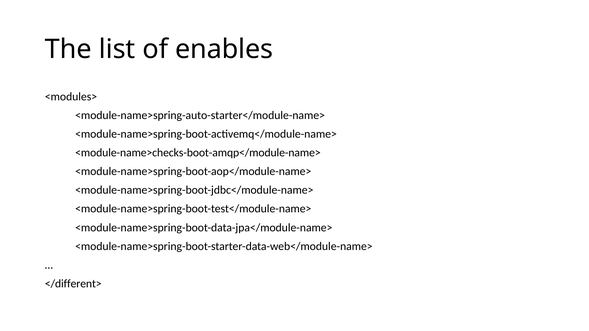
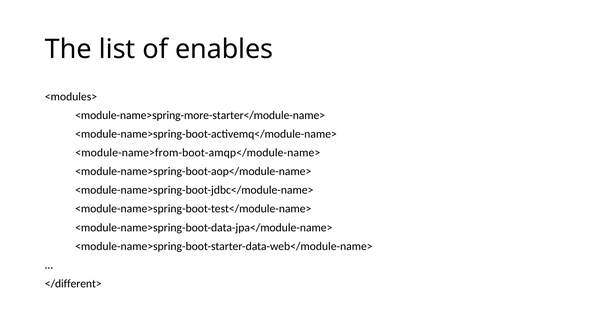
<module-name>spring-auto-starter</module-name>: <module-name>spring-auto-starter</module-name> -> <module-name>spring-more-starter</module-name>
<module-name>checks-boot-amqp</module-name>: <module-name>checks-boot-amqp</module-name> -> <module-name>from-boot-amqp</module-name>
